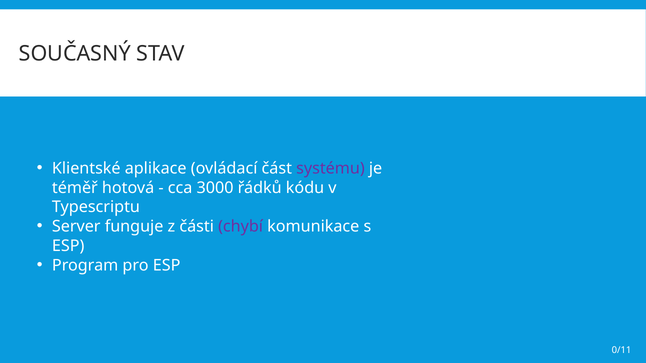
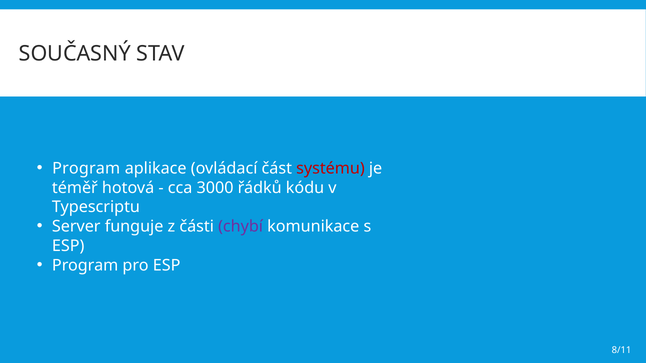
Klientské at (86, 169): Klientské -> Program
systému colour: purple -> red
0/11: 0/11 -> 8/11
